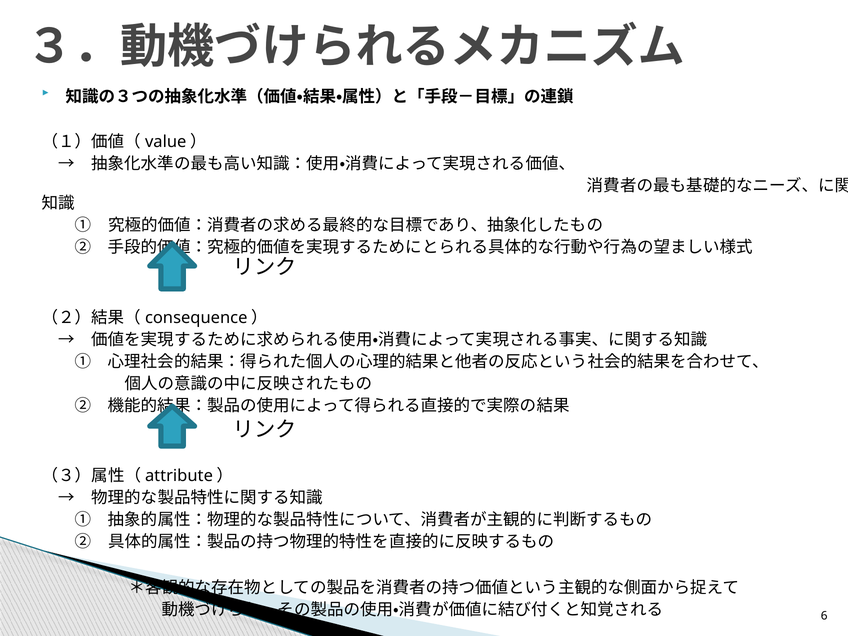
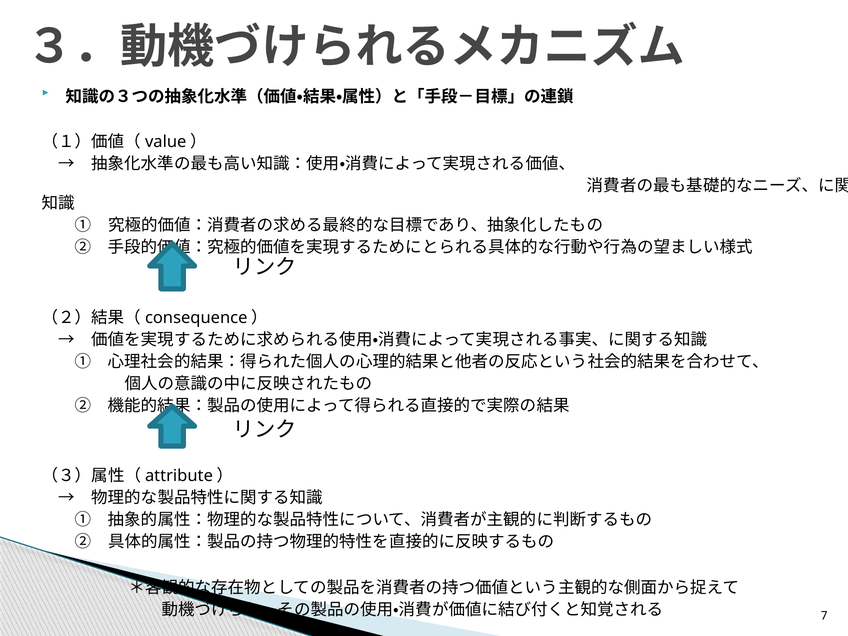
6: 6 -> 7
